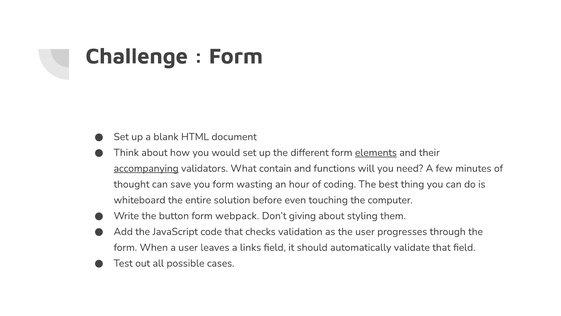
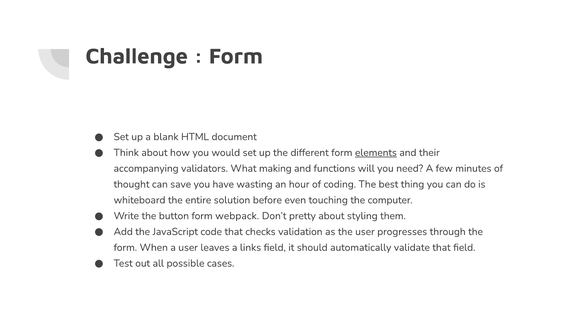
accompanying underline: present -> none
contain: contain -> making
you form: form -> have
giving: giving -> pretty
